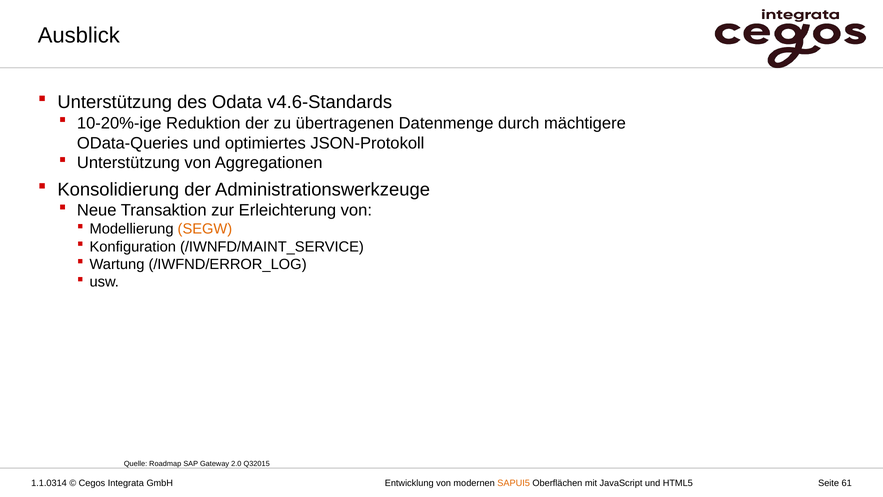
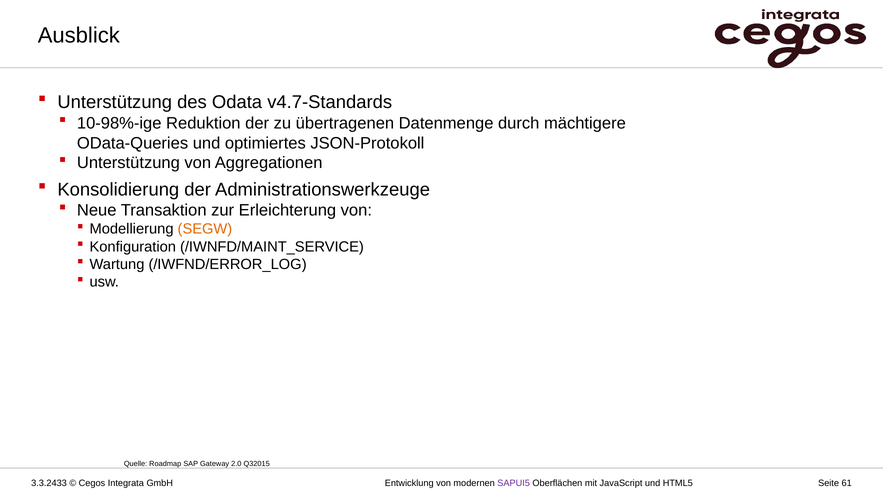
v4.6-Standards: v4.6-Standards -> v4.7-Standards
10-20%-ige: 10-20%-ige -> 10-98%-ige
1.1.0314: 1.1.0314 -> 3.3.2433
SAPUI5 colour: orange -> purple
